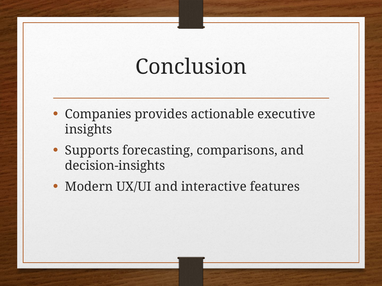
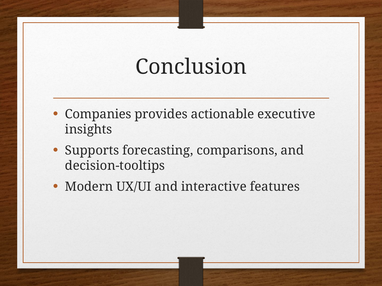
decision-insights: decision-insights -> decision-tooltips
